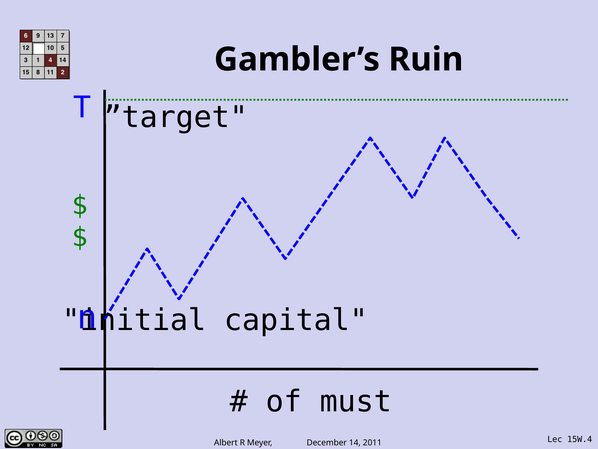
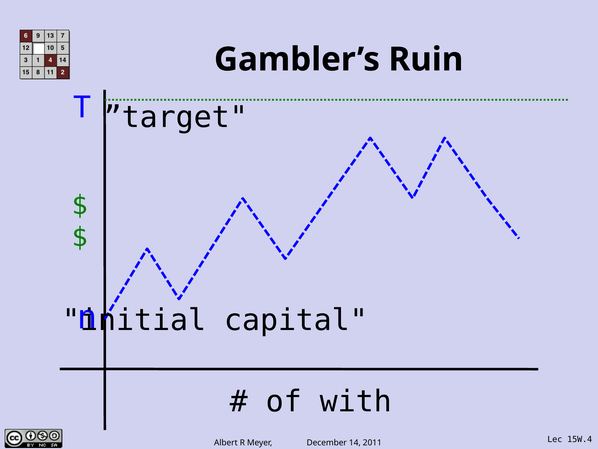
must: must -> with
